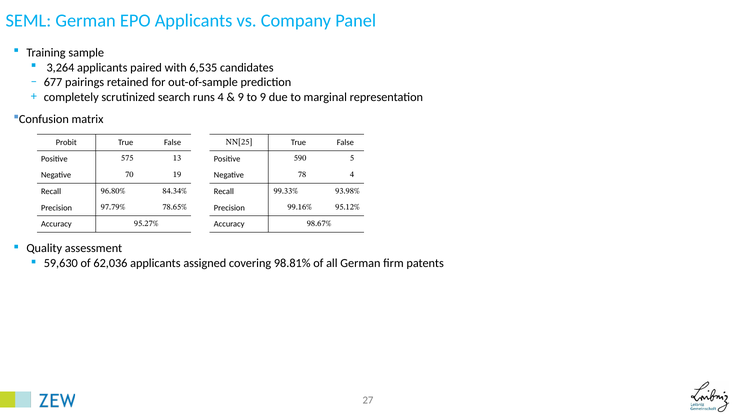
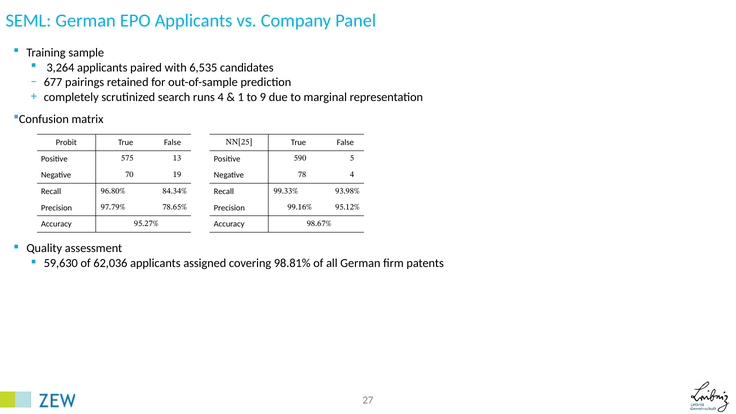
9 at (241, 97): 9 -> 1
